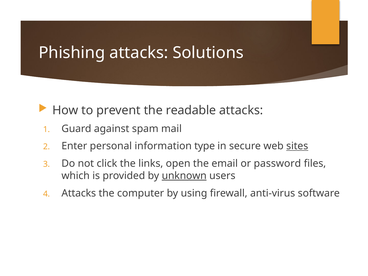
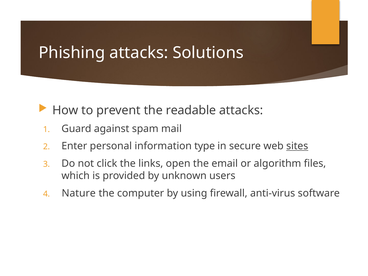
password: password -> algorithm
unknown underline: present -> none
Attacks at (79, 193): Attacks -> Nature
